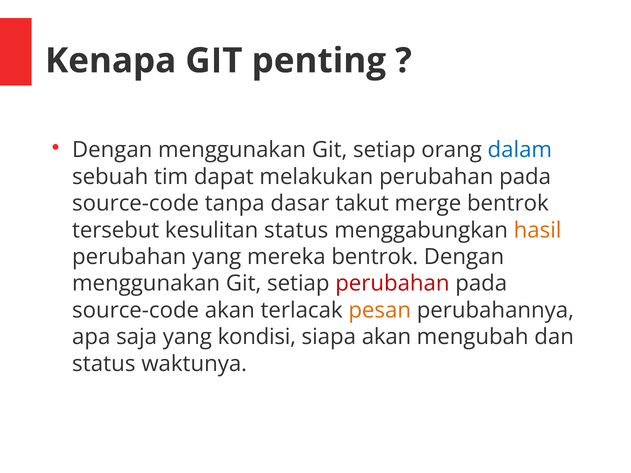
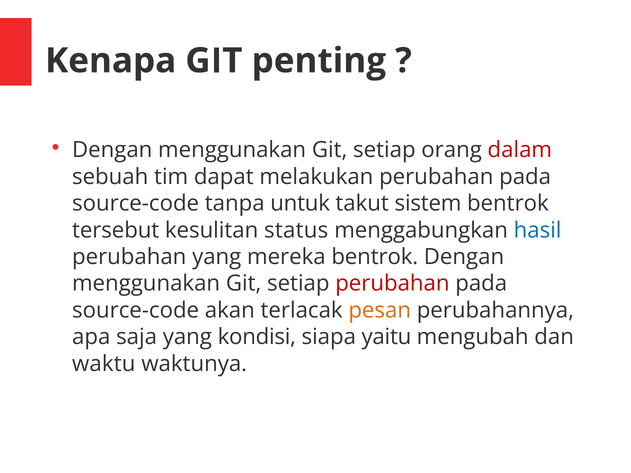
dalam colour: blue -> red
dasar: dasar -> untuk
merge: merge -> sistem
hasil colour: orange -> blue
siapa akan: akan -> yaitu
status at (104, 364): status -> waktu
